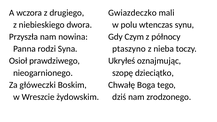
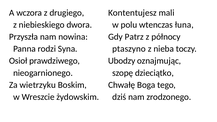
Gwiazdeczko: Gwiazdeczko -> Kontentujesz
synu: synu -> łuna
Czym: Czym -> Patrz
Ukryłeś: Ukryłeś -> Ubodzy
główeczki: główeczki -> wietrzyku
